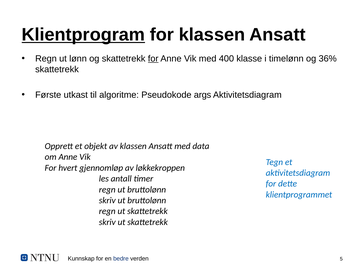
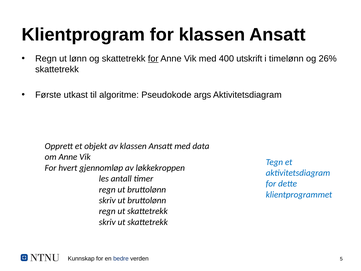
Klientprogram underline: present -> none
klasse: klasse -> utskrift
36%: 36% -> 26%
